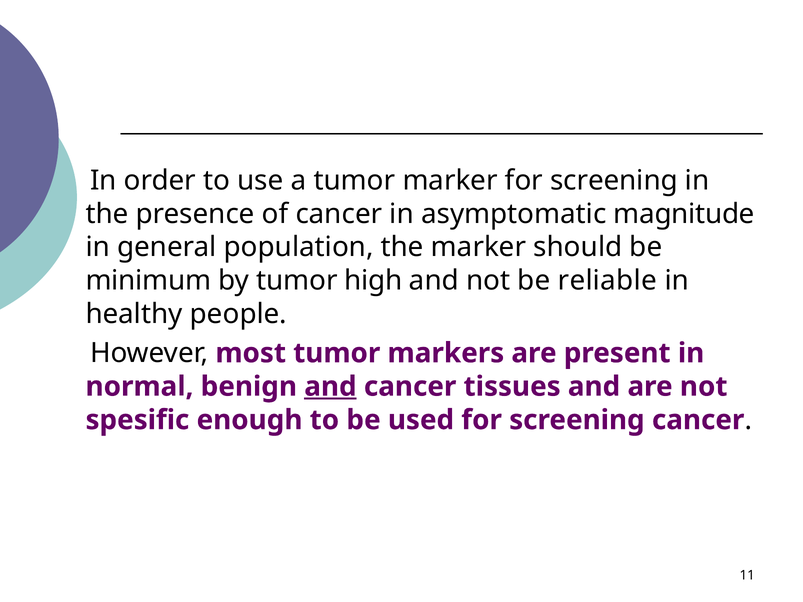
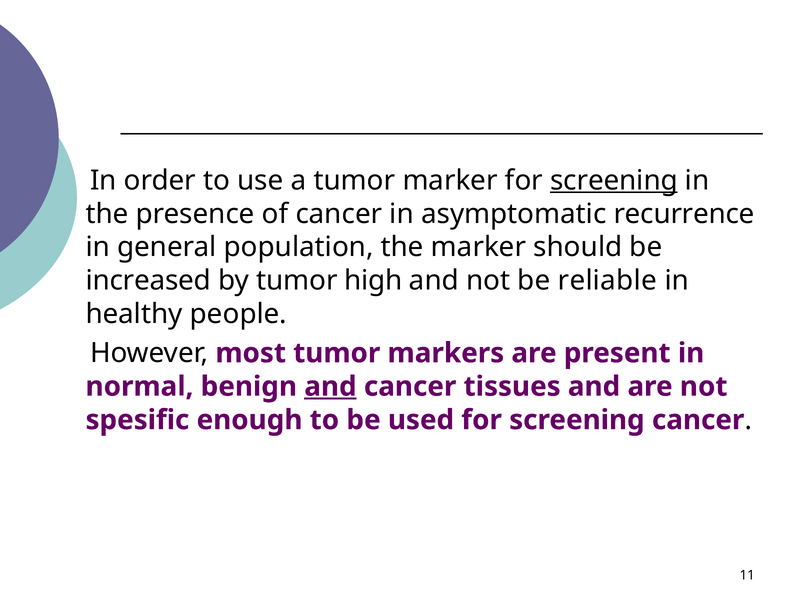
screening at (614, 180) underline: none -> present
magnitude: magnitude -> recurrence
minimum: minimum -> increased
